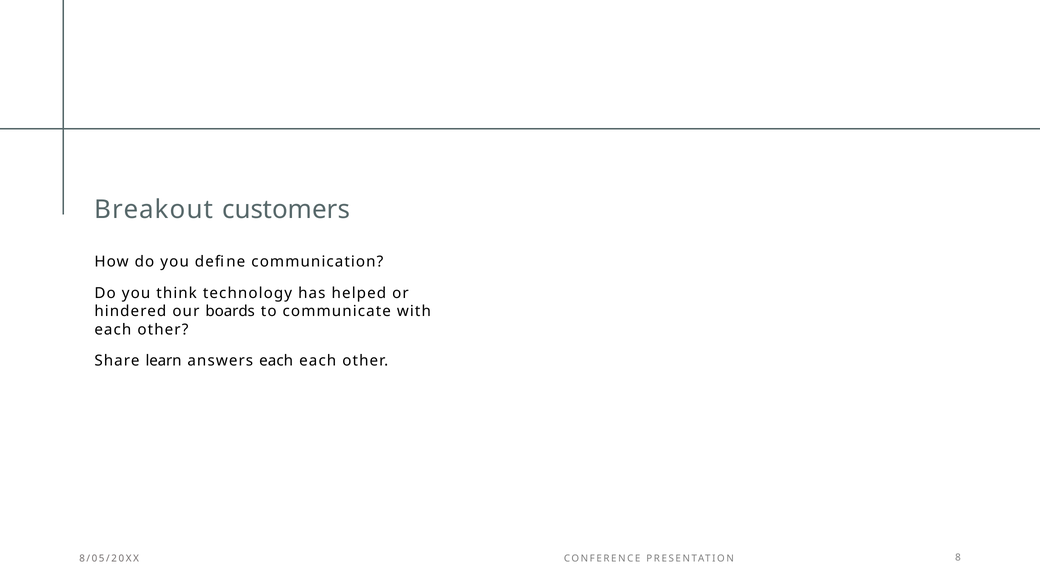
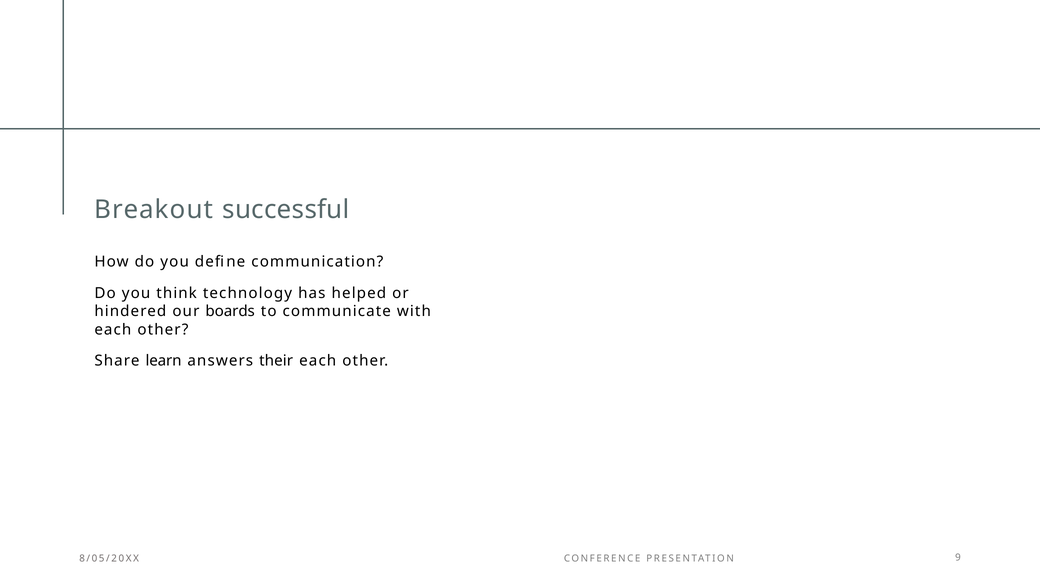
customers: customers -> successful
answers each: each -> their
8: 8 -> 9
